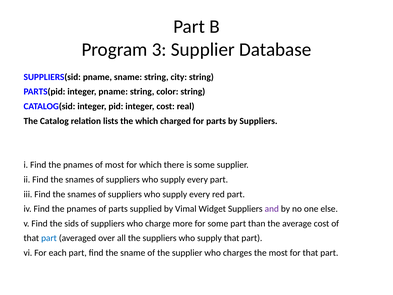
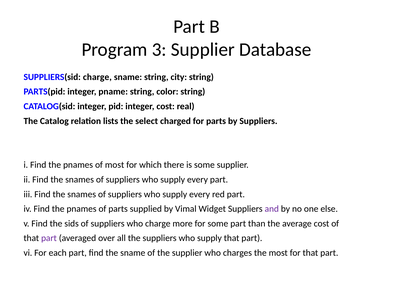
SUPPLIERS(sid pname: pname -> charge
the which: which -> select
part at (49, 238) colour: blue -> purple
